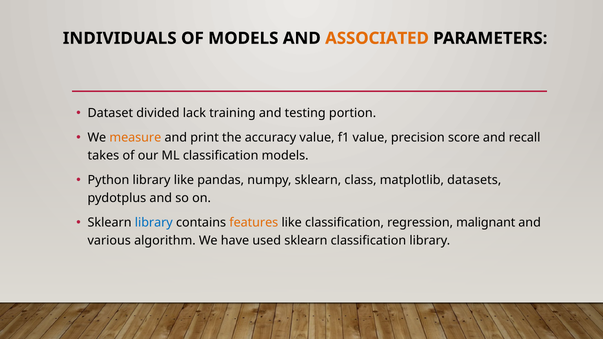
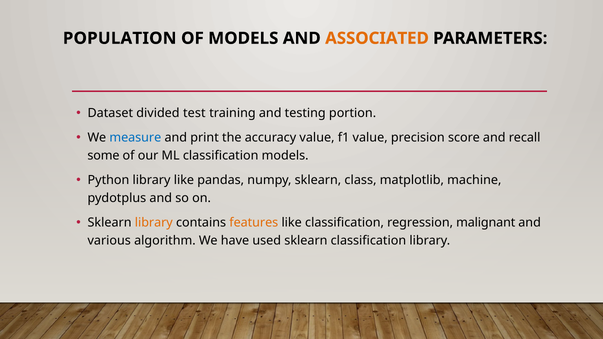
INDIVIDUALS: INDIVIDUALS -> POPULATION
lack: lack -> test
measure colour: orange -> blue
takes: takes -> some
datasets: datasets -> machine
library at (154, 223) colour: blue -> orange
